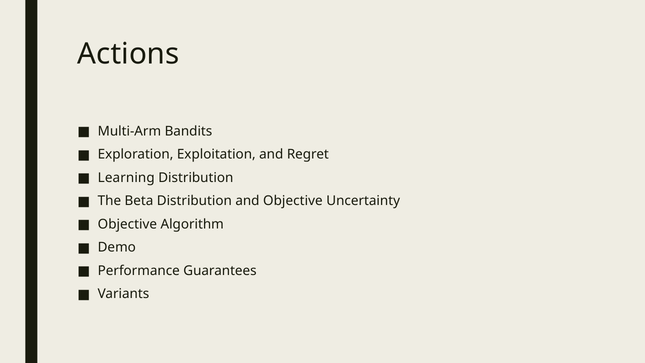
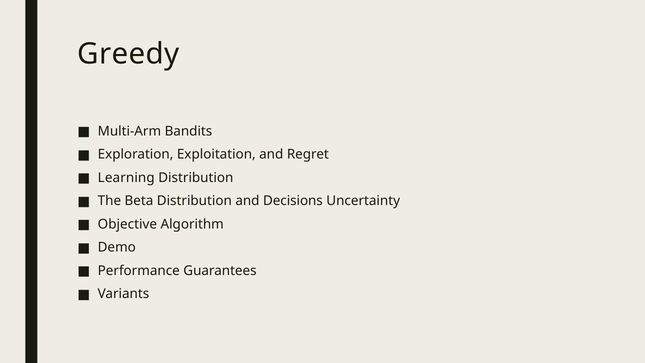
Actions: Actions -> Greedy
and Objective: Objective -> Decisions
